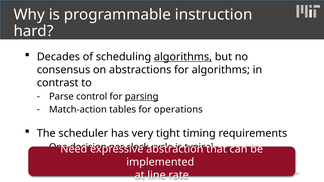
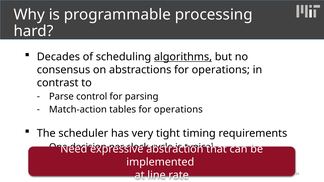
instruction: instruction -> processing
abstractions for algorithms: algorithms -> operations
parsing underline: present -> none
